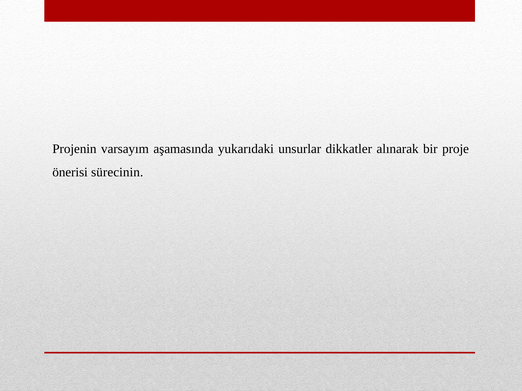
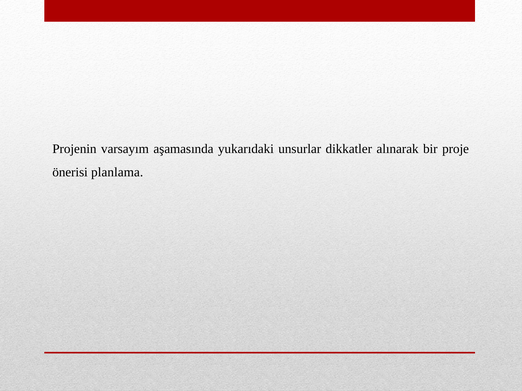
sürecinin: sürecinin -> planlama
